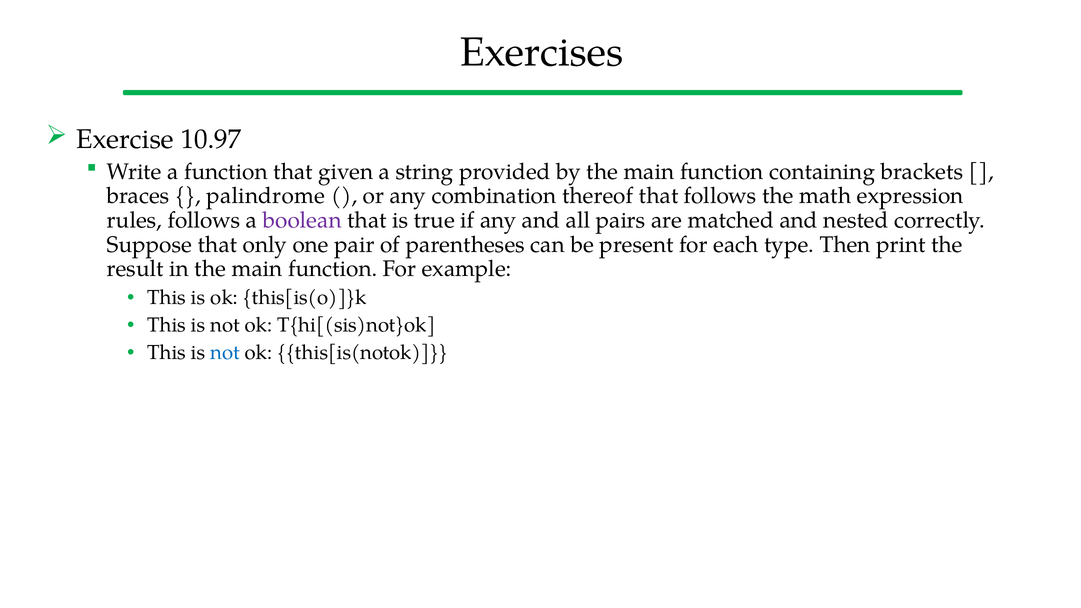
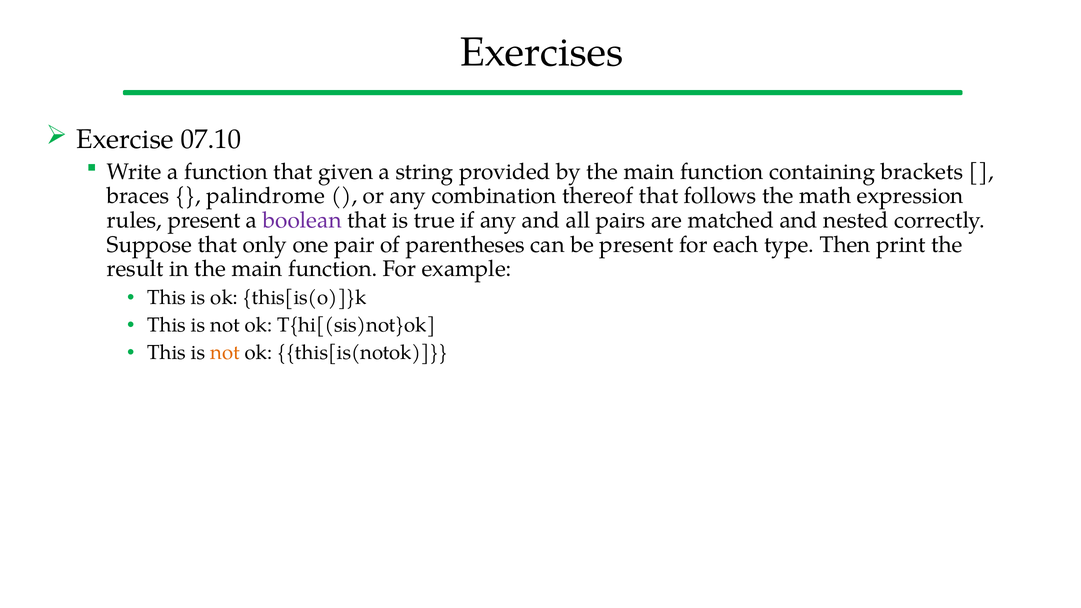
10.97: 10.97 -> 07.10
rules follows: follows -> present
not at (225, 353) colour: blue -> orange
